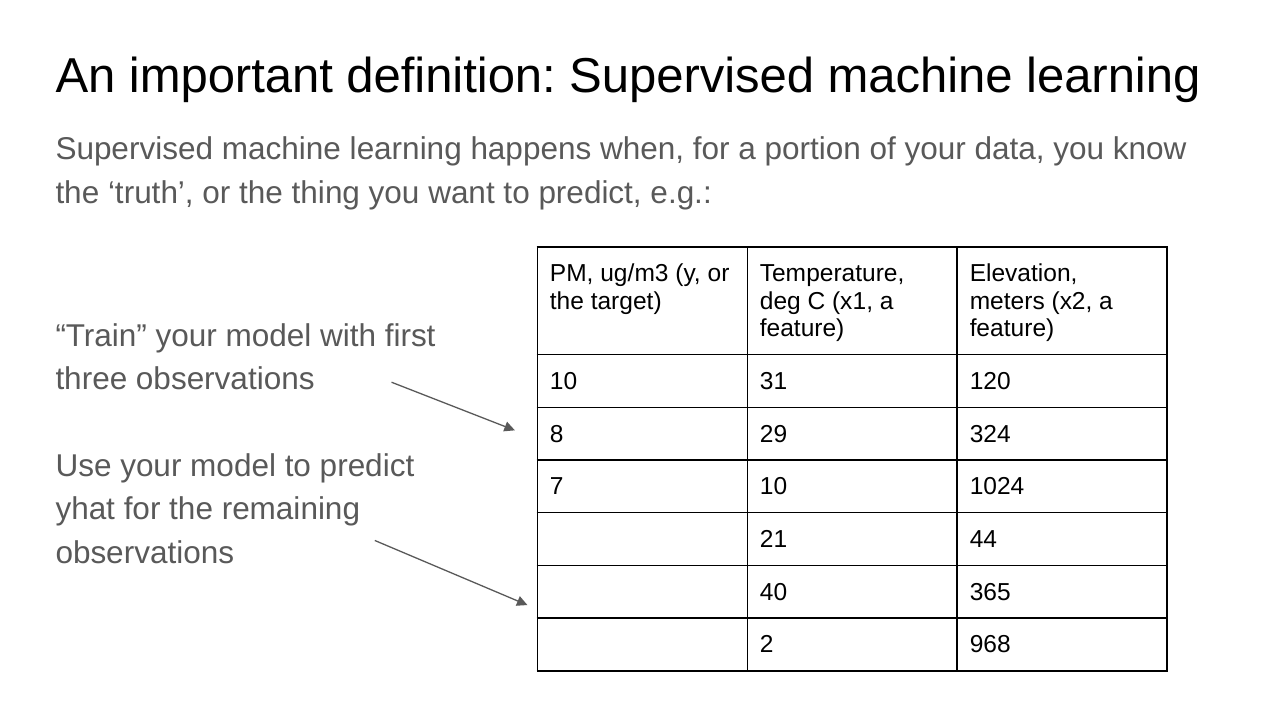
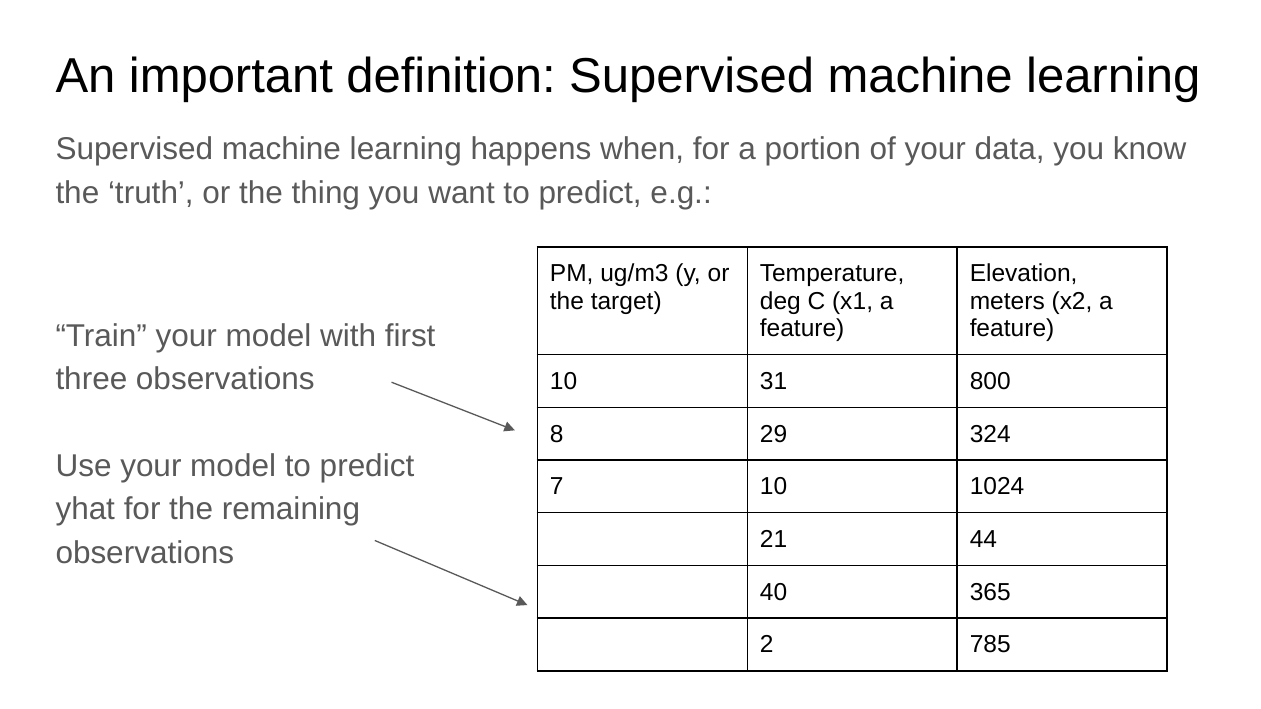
120: 120 -> 800
968: 968 -> 785
